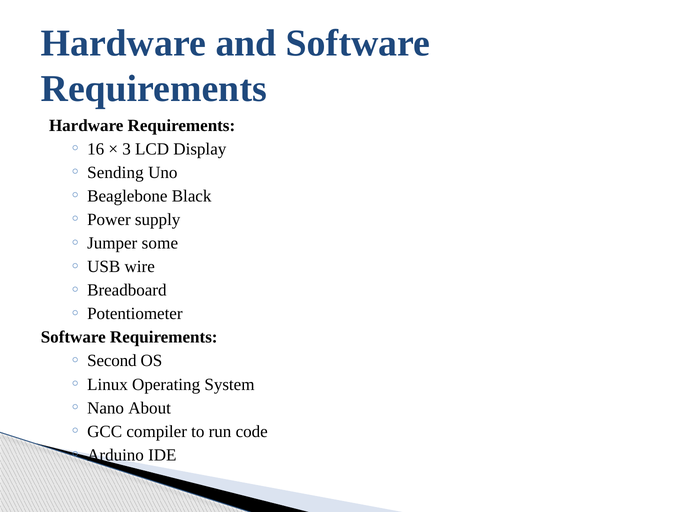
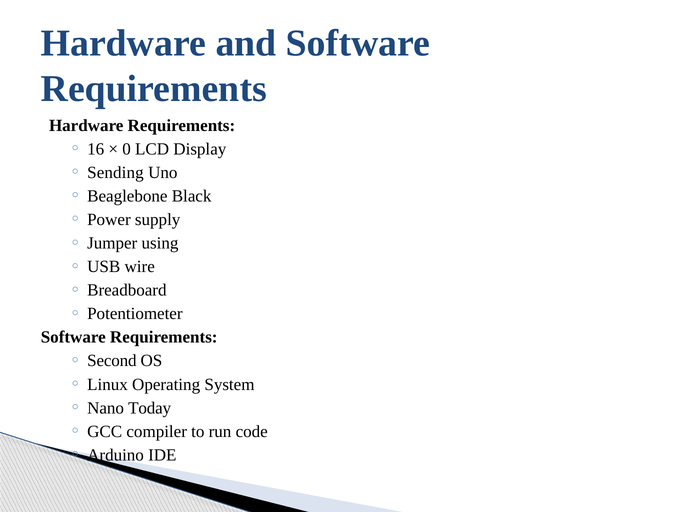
3: 3 -> 0
some: some -> using
About: About -> Today
